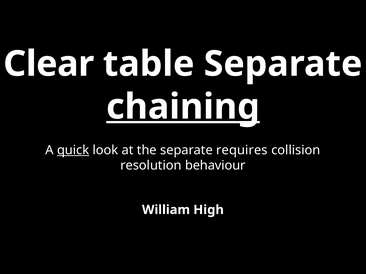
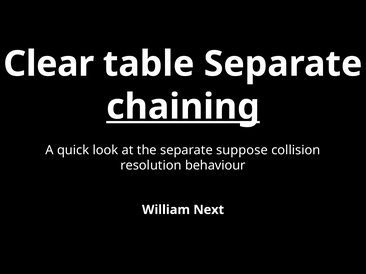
quick underline: present -> none
requires: requires -> suppose
High: High -> Next
